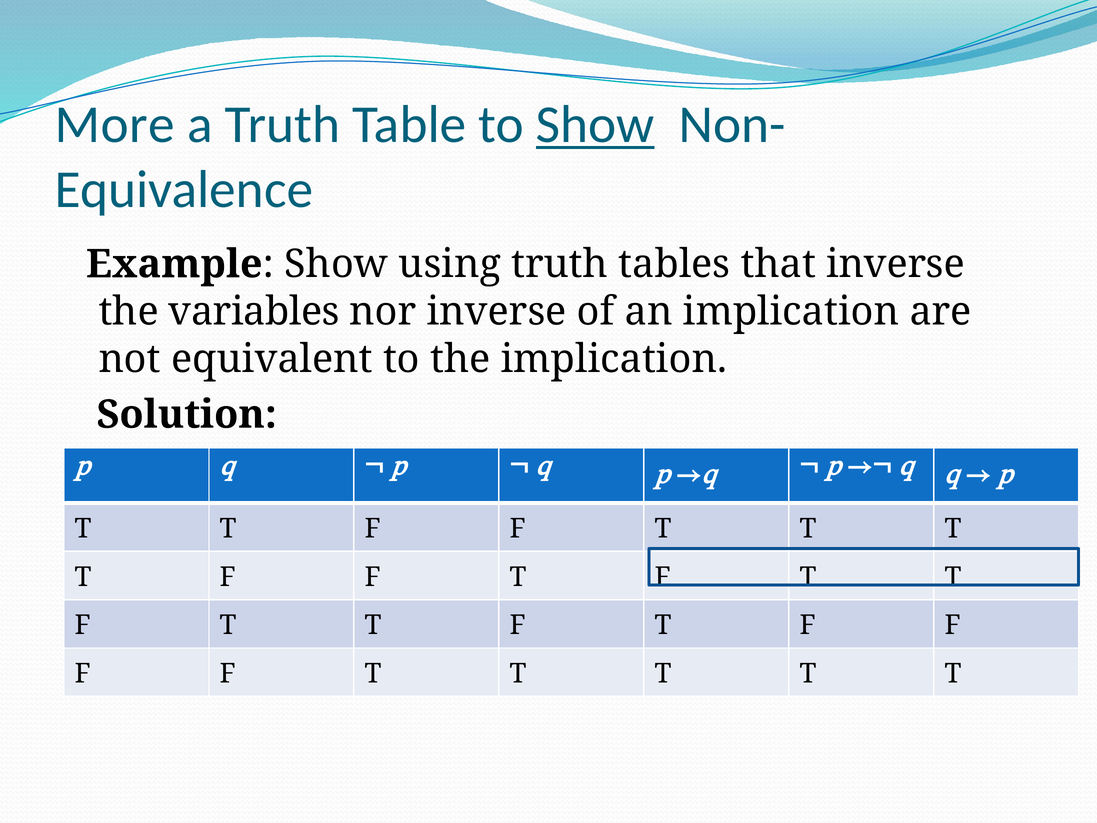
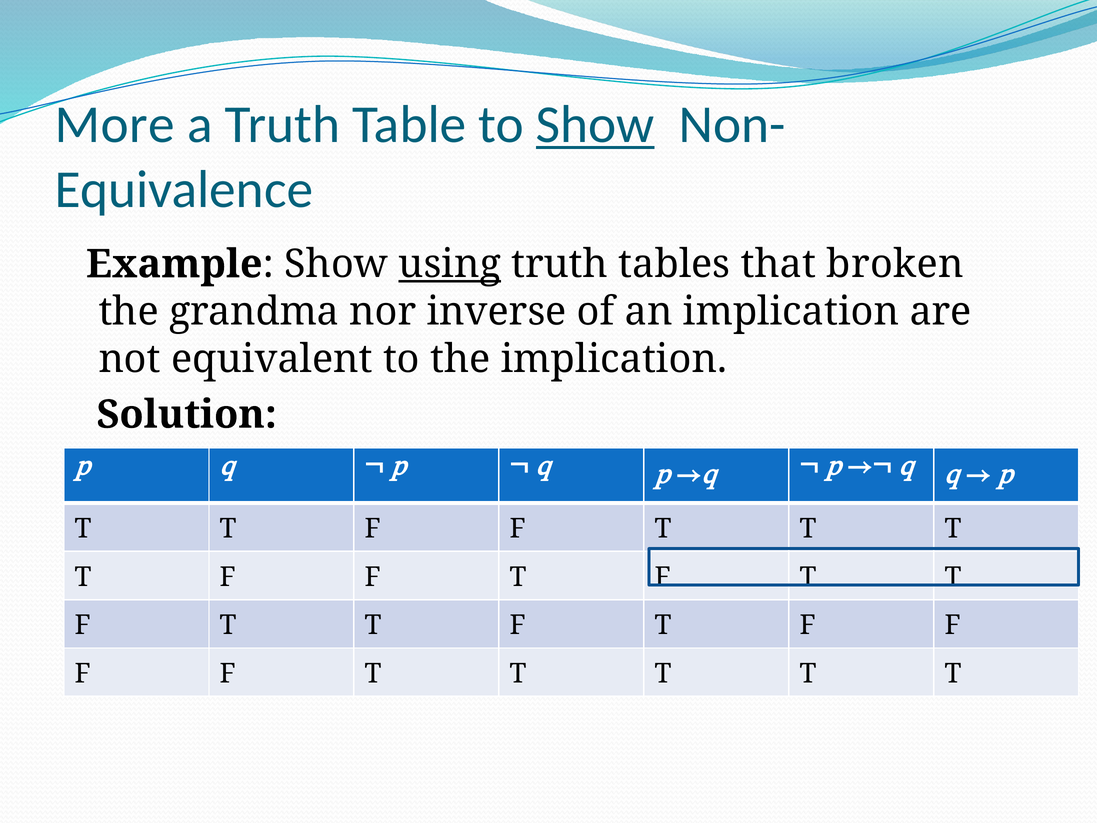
using underline: none -> present
that inverse: inverse -> broken
variables: variables -> grandma
